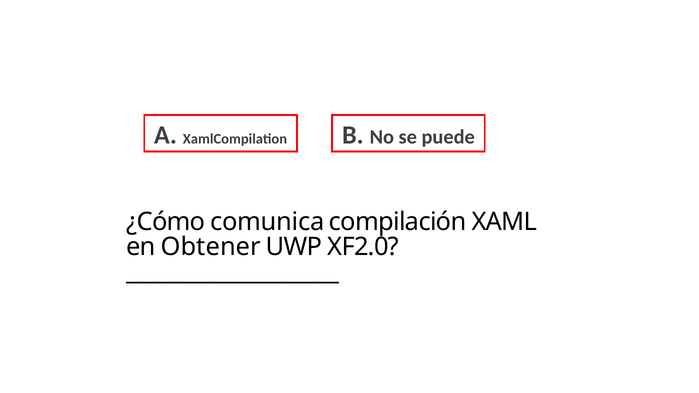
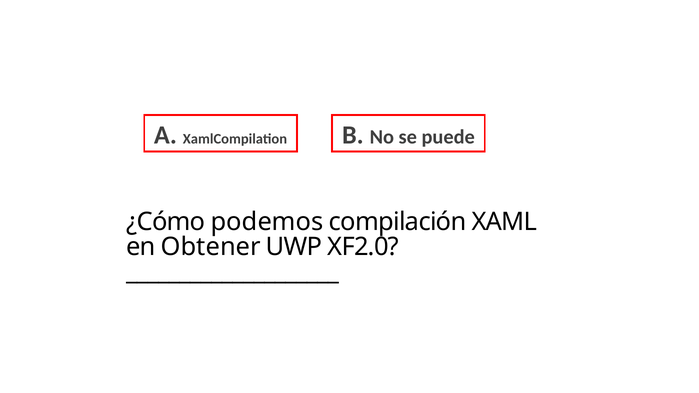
comunica: comunica -> podemos
